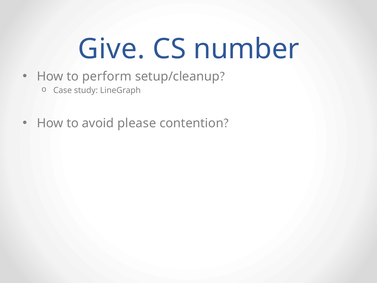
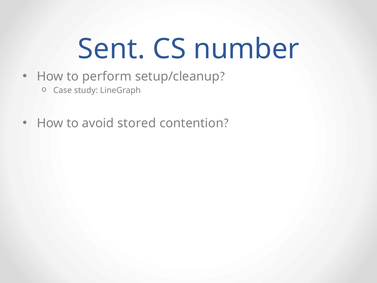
Give: Give -> Sent
please: please -> stored
